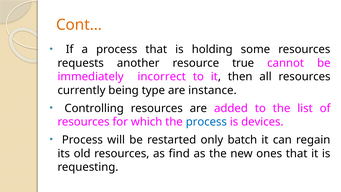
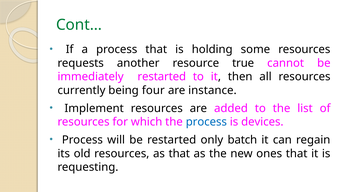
Cont… colour: orange -> green
immediately incorrect: incorrect -> restarted
type: type -> four
Controlling: Controlling -> Implement
as find: find -> that
